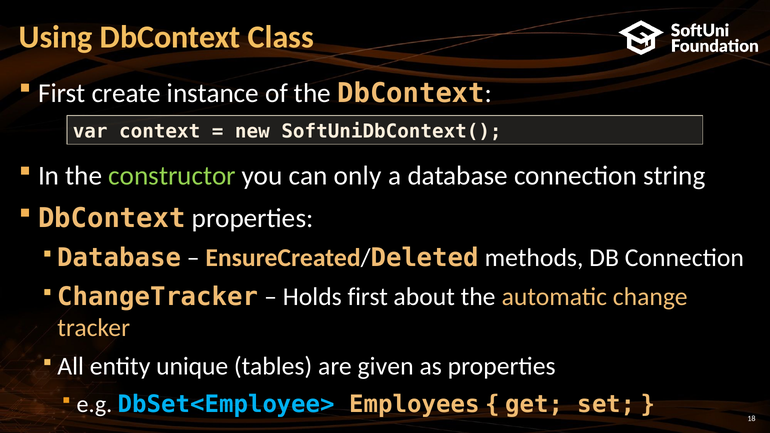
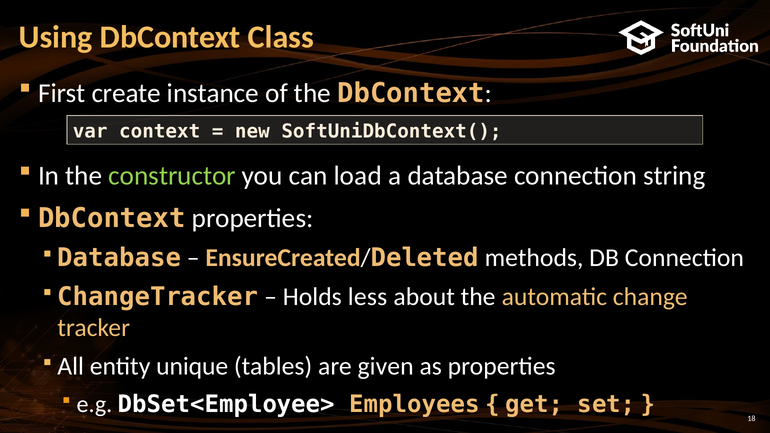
only: only -> load
Holds first: first -> less
DbSet<Employee> colour: light blue -> white
